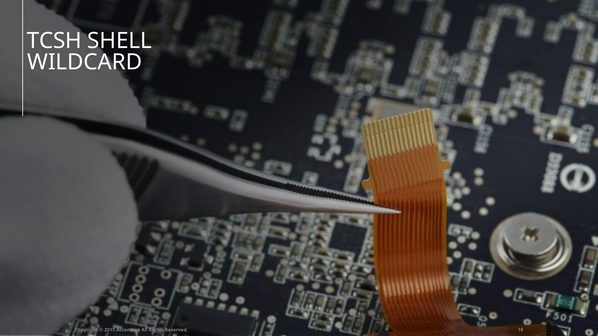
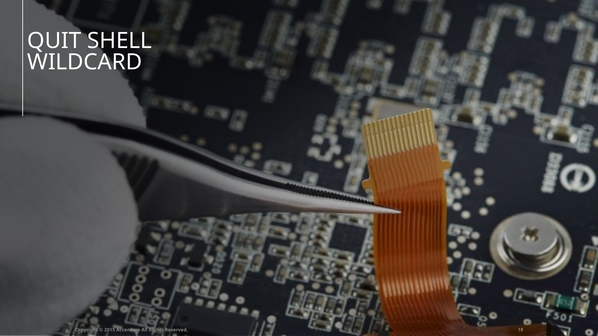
TCSH: TCSH -> QUIT
